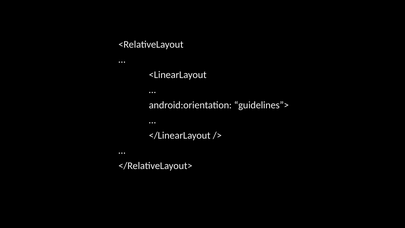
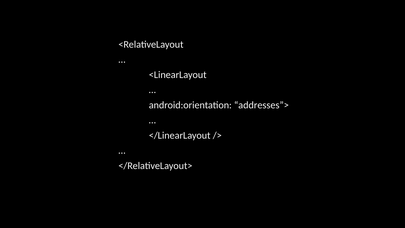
guidelines”>: guidelines”> -> addresses”>
